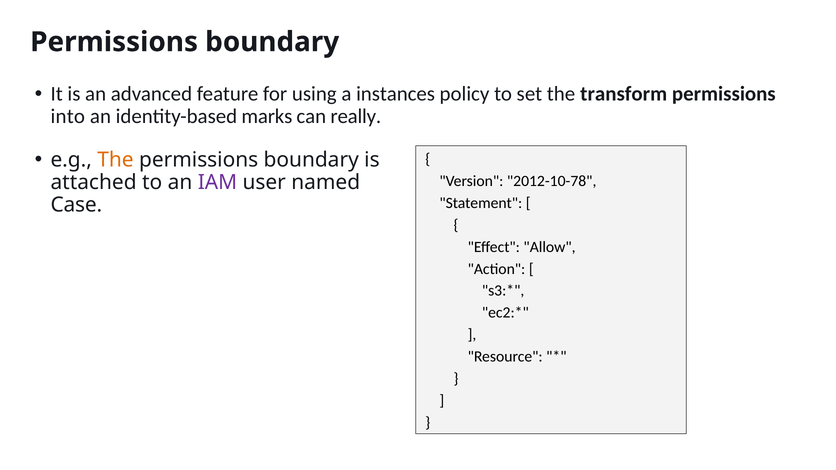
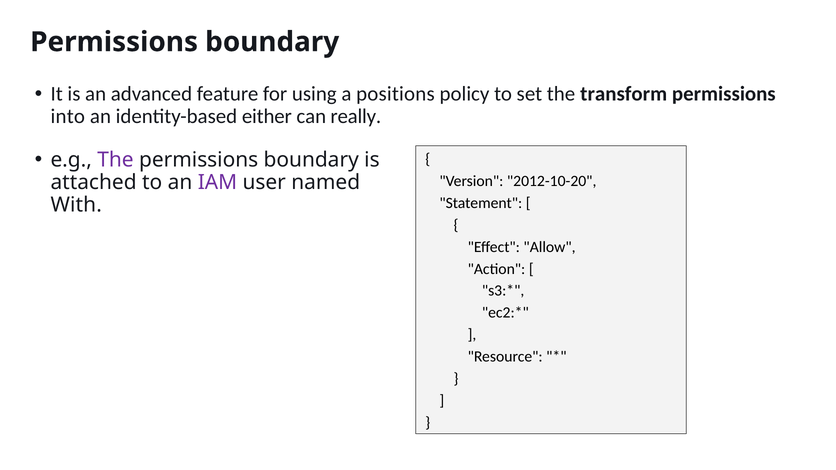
instances: instances -> positions
marks: marks -> either
The at (115, 160) colour: orange -> purple
2012-10-78: 2012-10-78 -> 2012-10-20
Case: Case -> With
